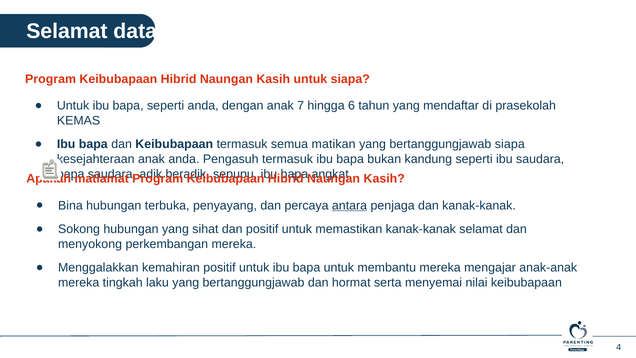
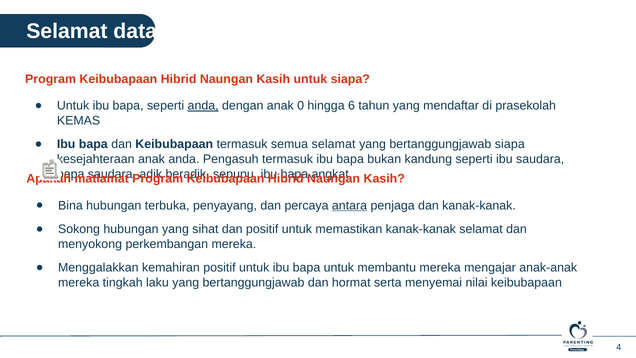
anda at (203, 106) underline: none -> present
7: 7 -> 0
semua matikan: matikan -> selamat
